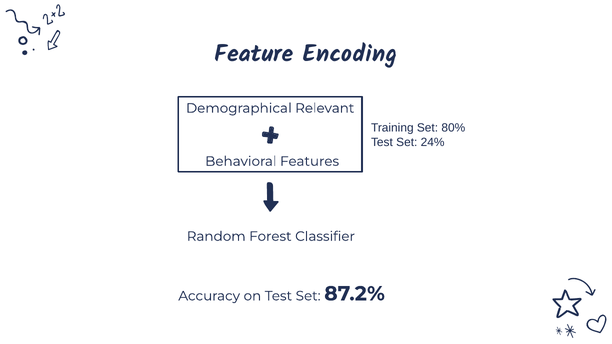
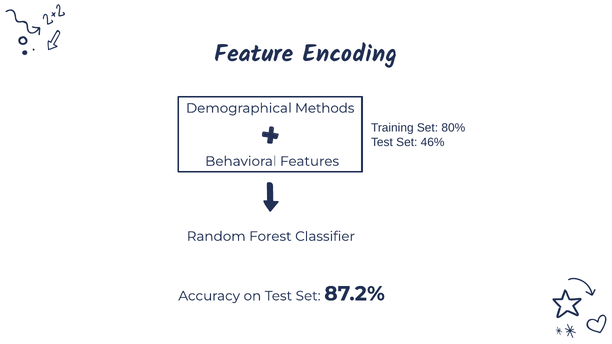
Relevant: Relevant -> Methods
24%: 24% -> 46%
